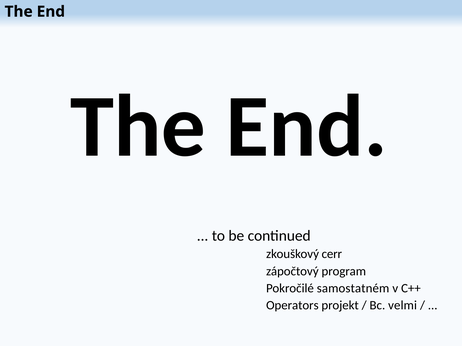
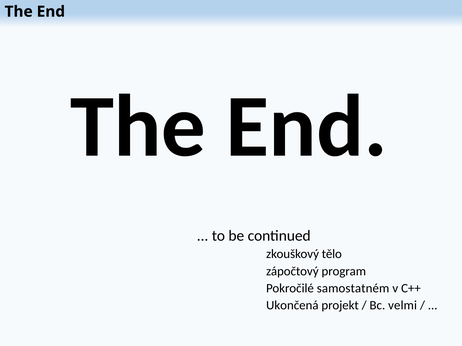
cerr: cerr -> tělo
Operators: Operators -> Ukončená
